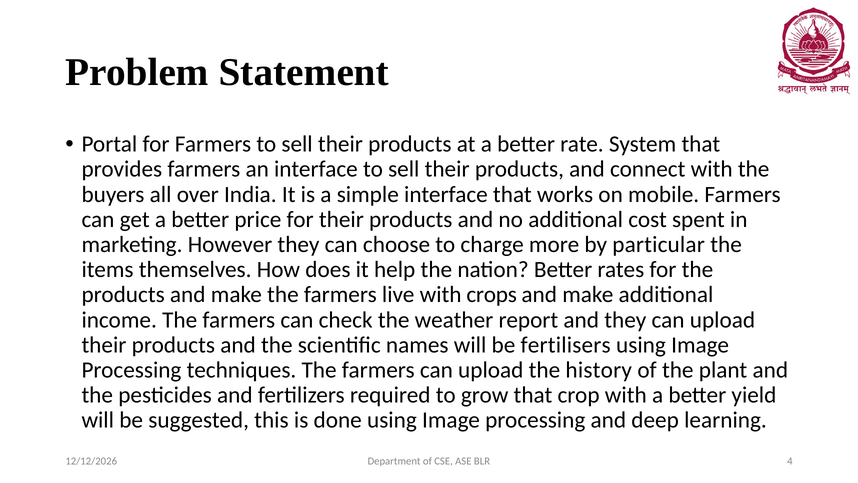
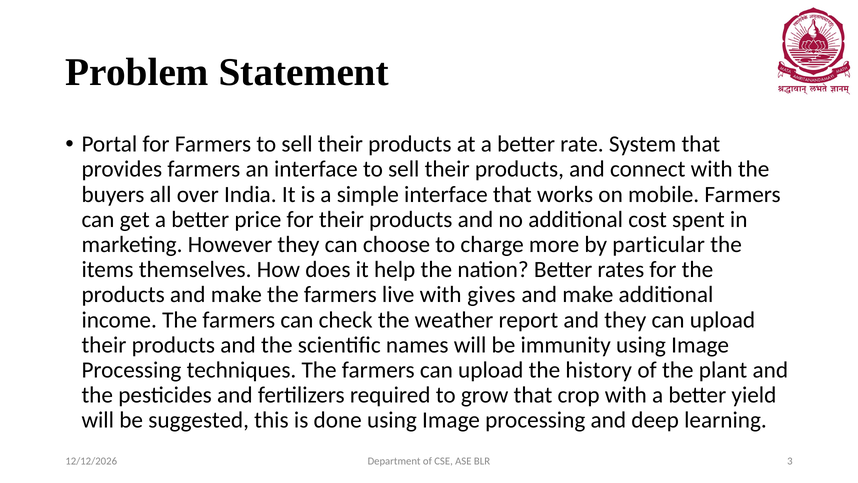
crops: crops -> gives
fertilisers: fertilisers -> immunity
4: 4 -> 3
